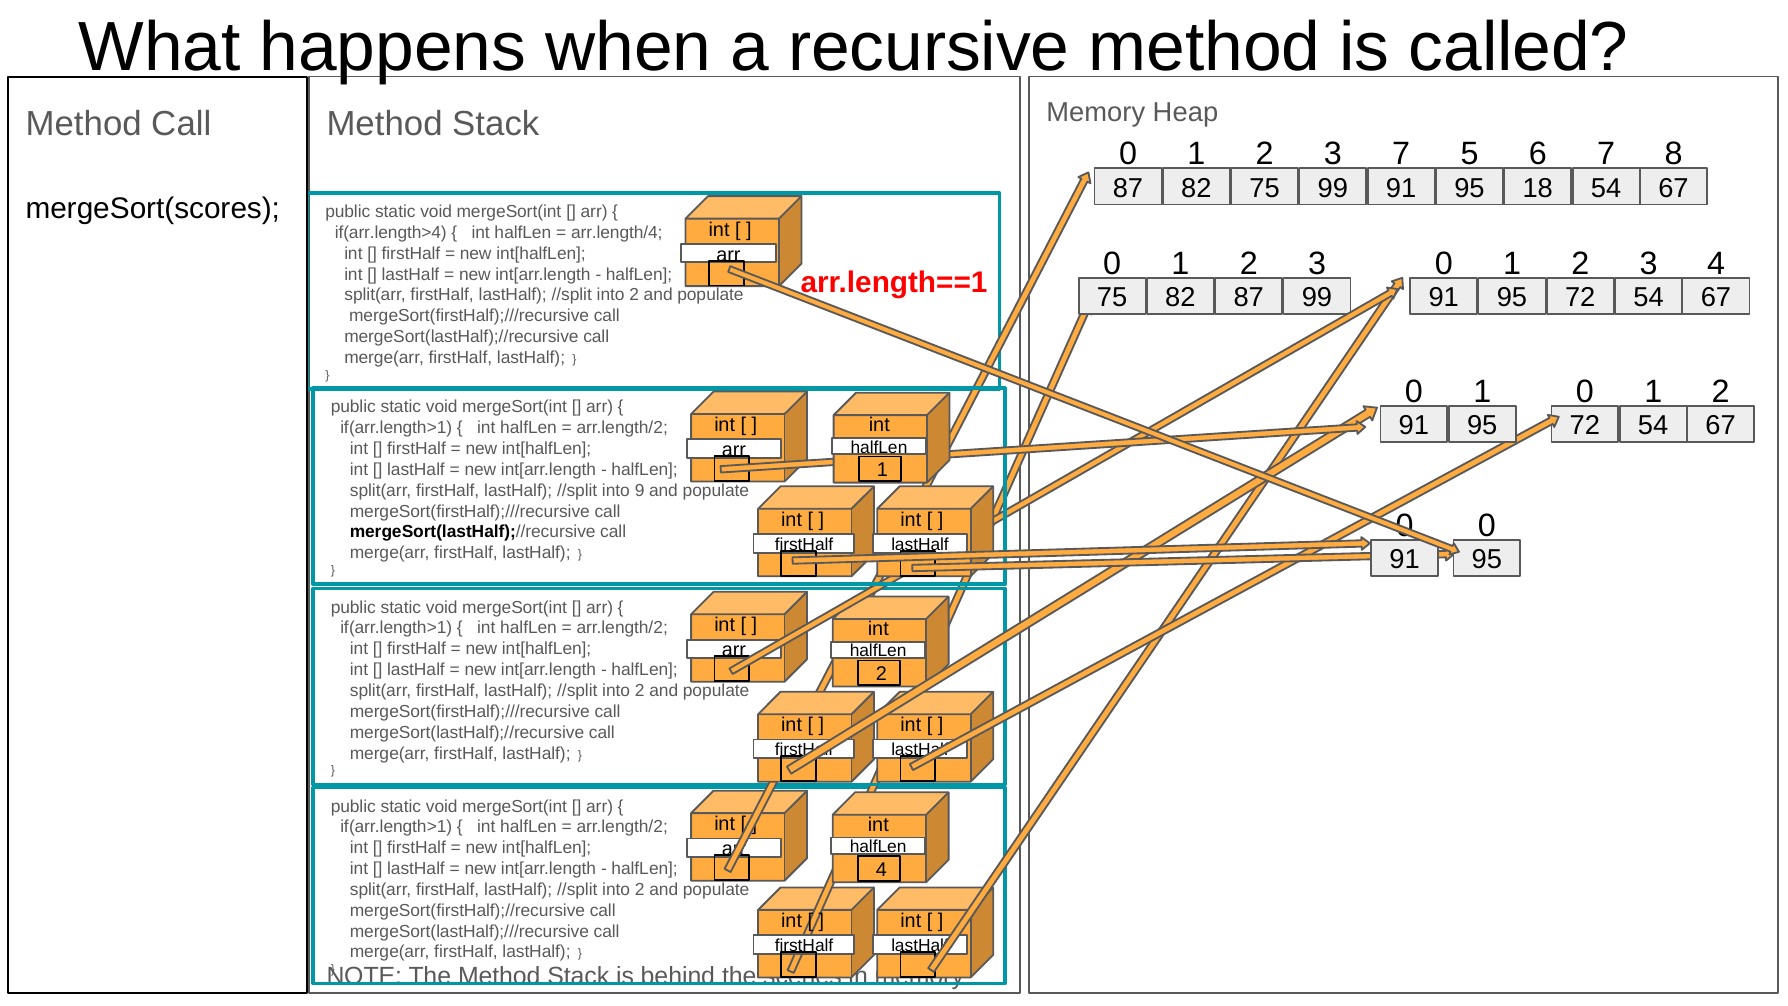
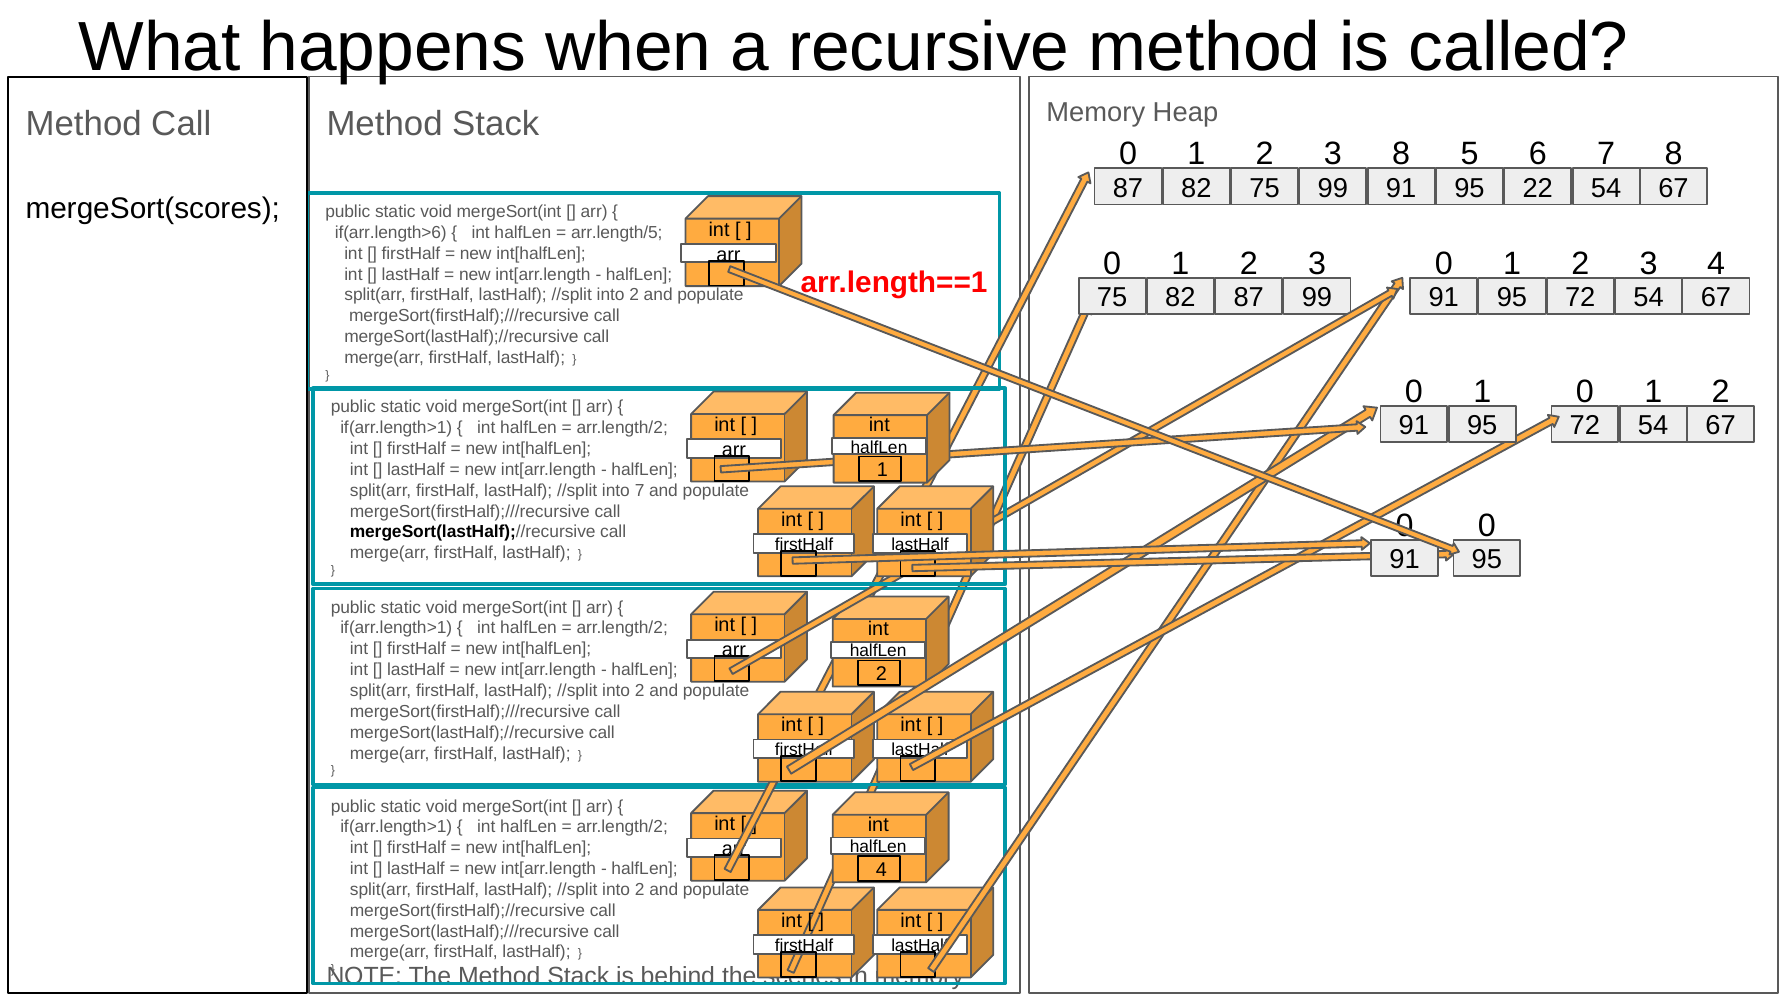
3 7: 7 -> 8
18: 18 -> 22
if(arr.length>4: if(arr.length>4 -> if(arr.length>6
arr.length/4: arr.length/4 -> arr.length/5
into 9: 9 -> 7
